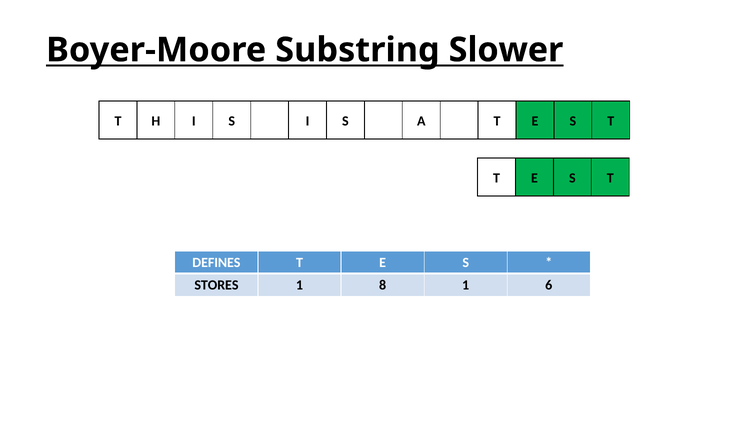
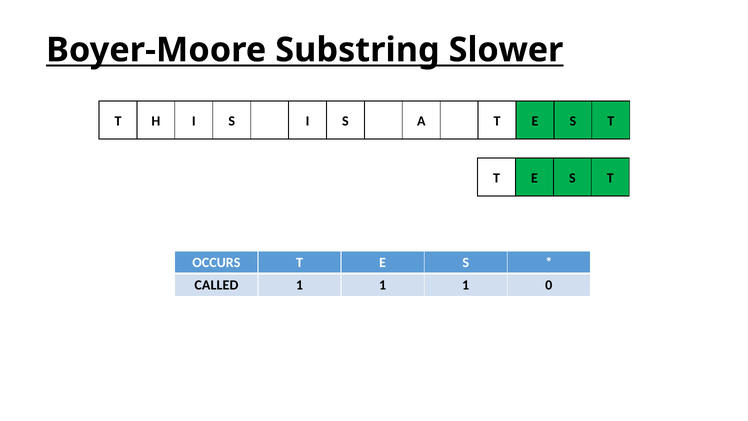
DEFINES: DEFINES -> OCCURS
STORES: STORES -> CALLED
8 at (383, 285): 8 -> 1
6: 6 -> 0
